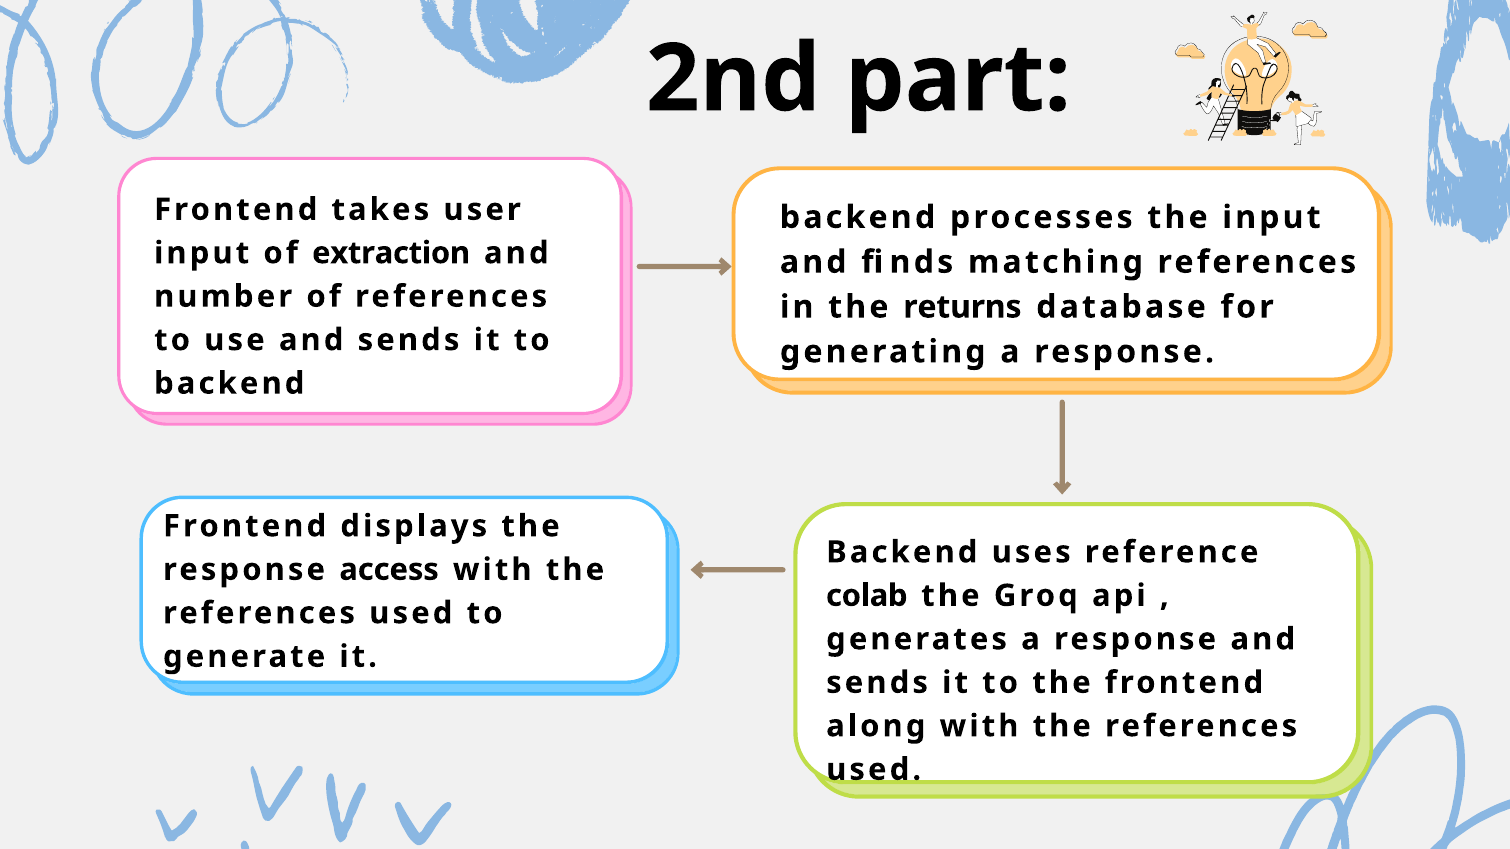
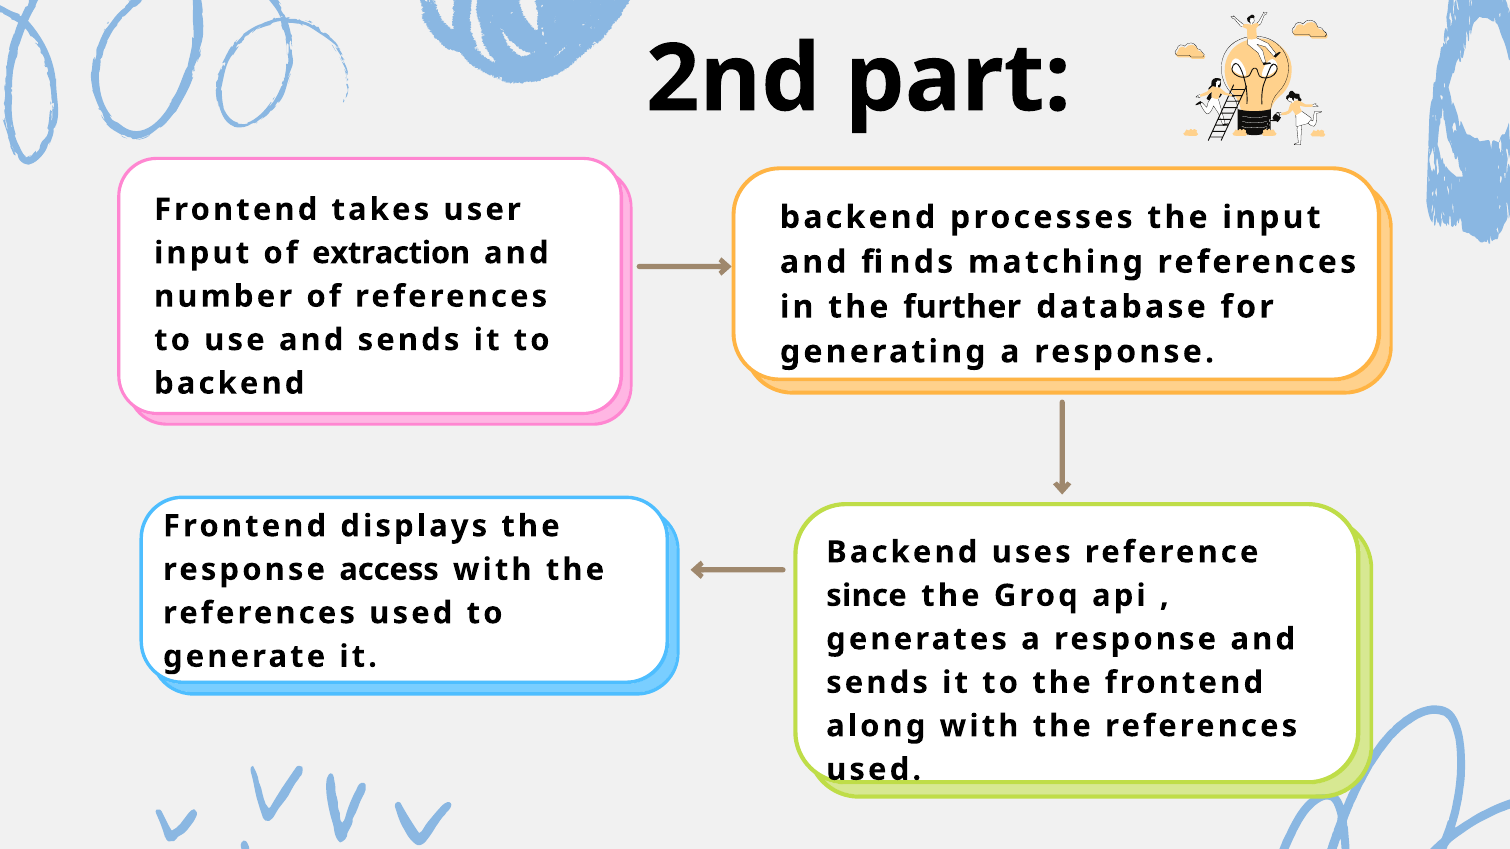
returns: returns -> further
colab: colab -> since
